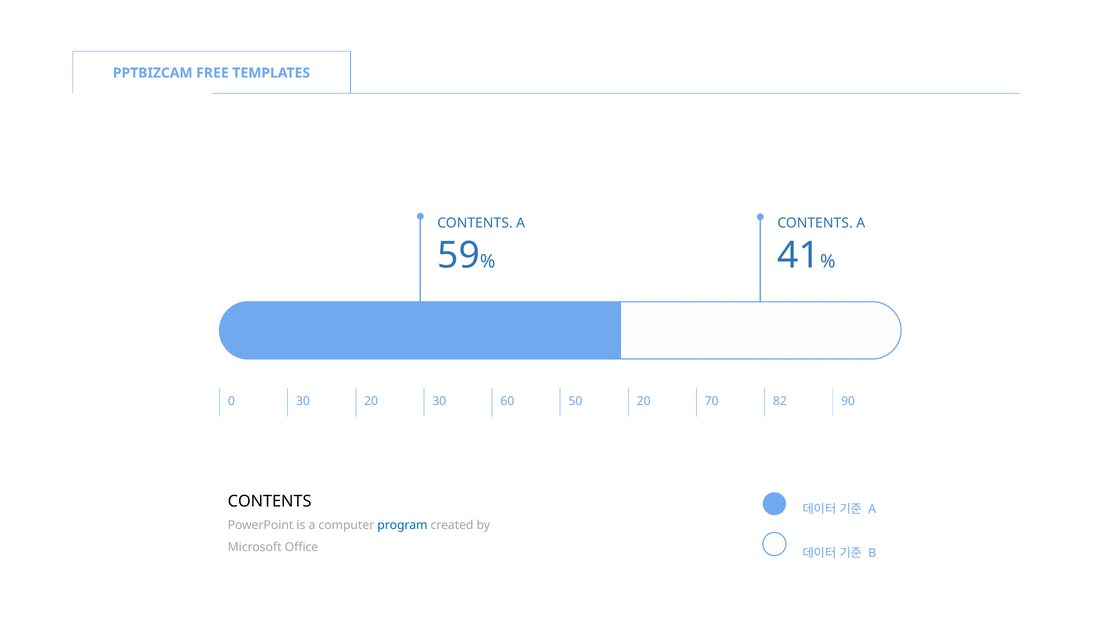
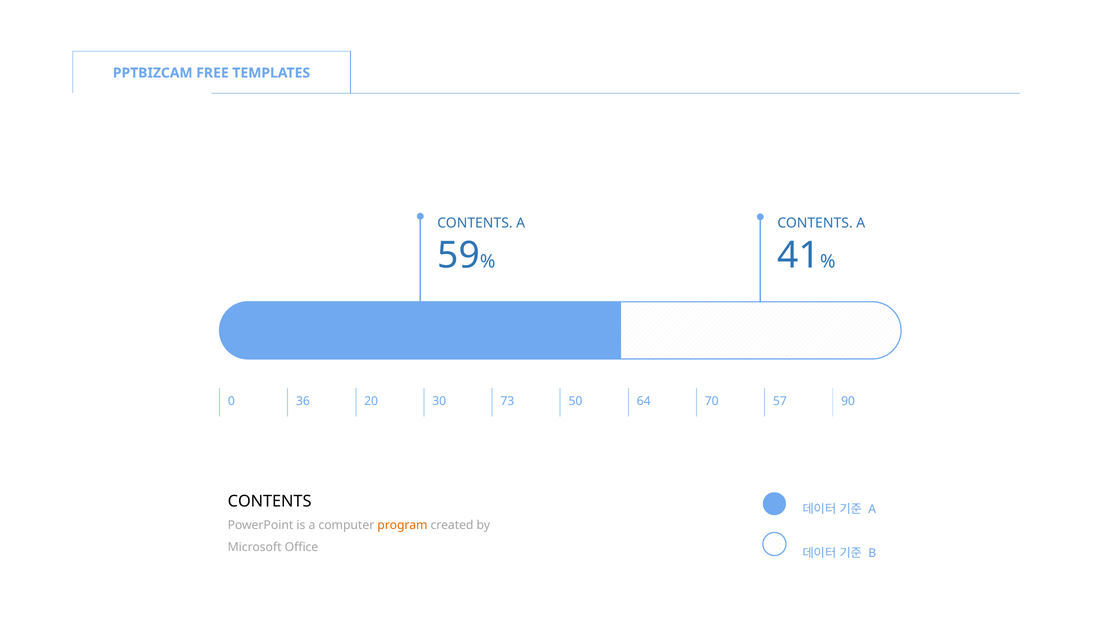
0 30: 30 -> 36
60: 60 -> 73
50 20: 20 -> 64
82: 82 -> 57
program colour: blue -> orange
